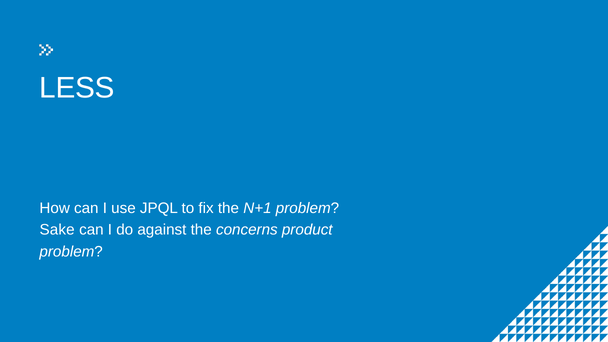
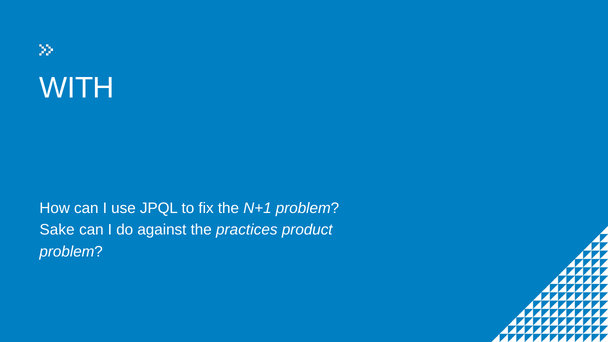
LESS: LESS -> WITH
concerns: concerns -> practices
